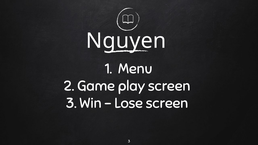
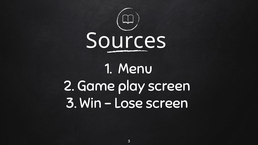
Nguyen: Nguyen -> Sources
